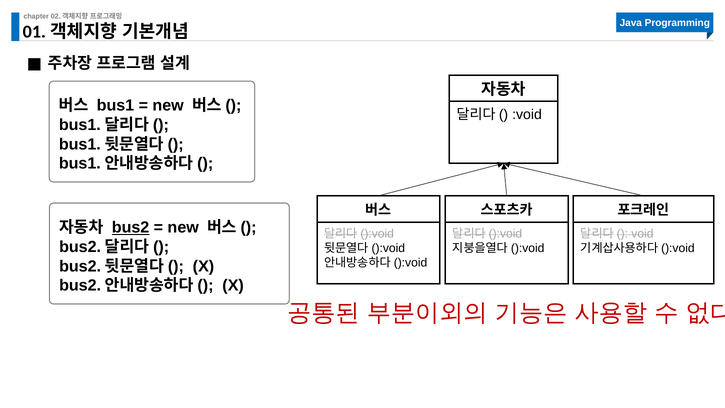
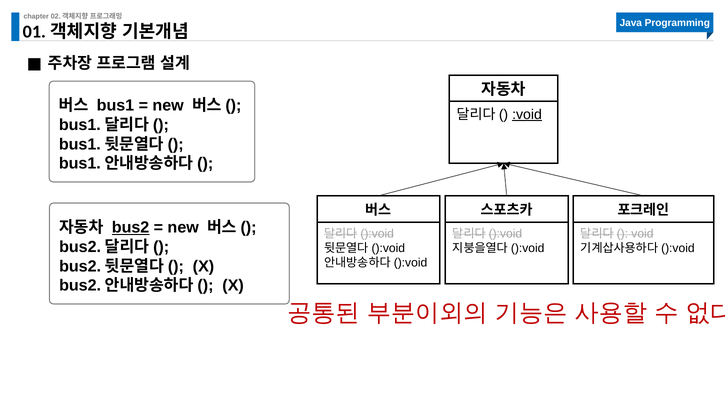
:void underline: none -> present
